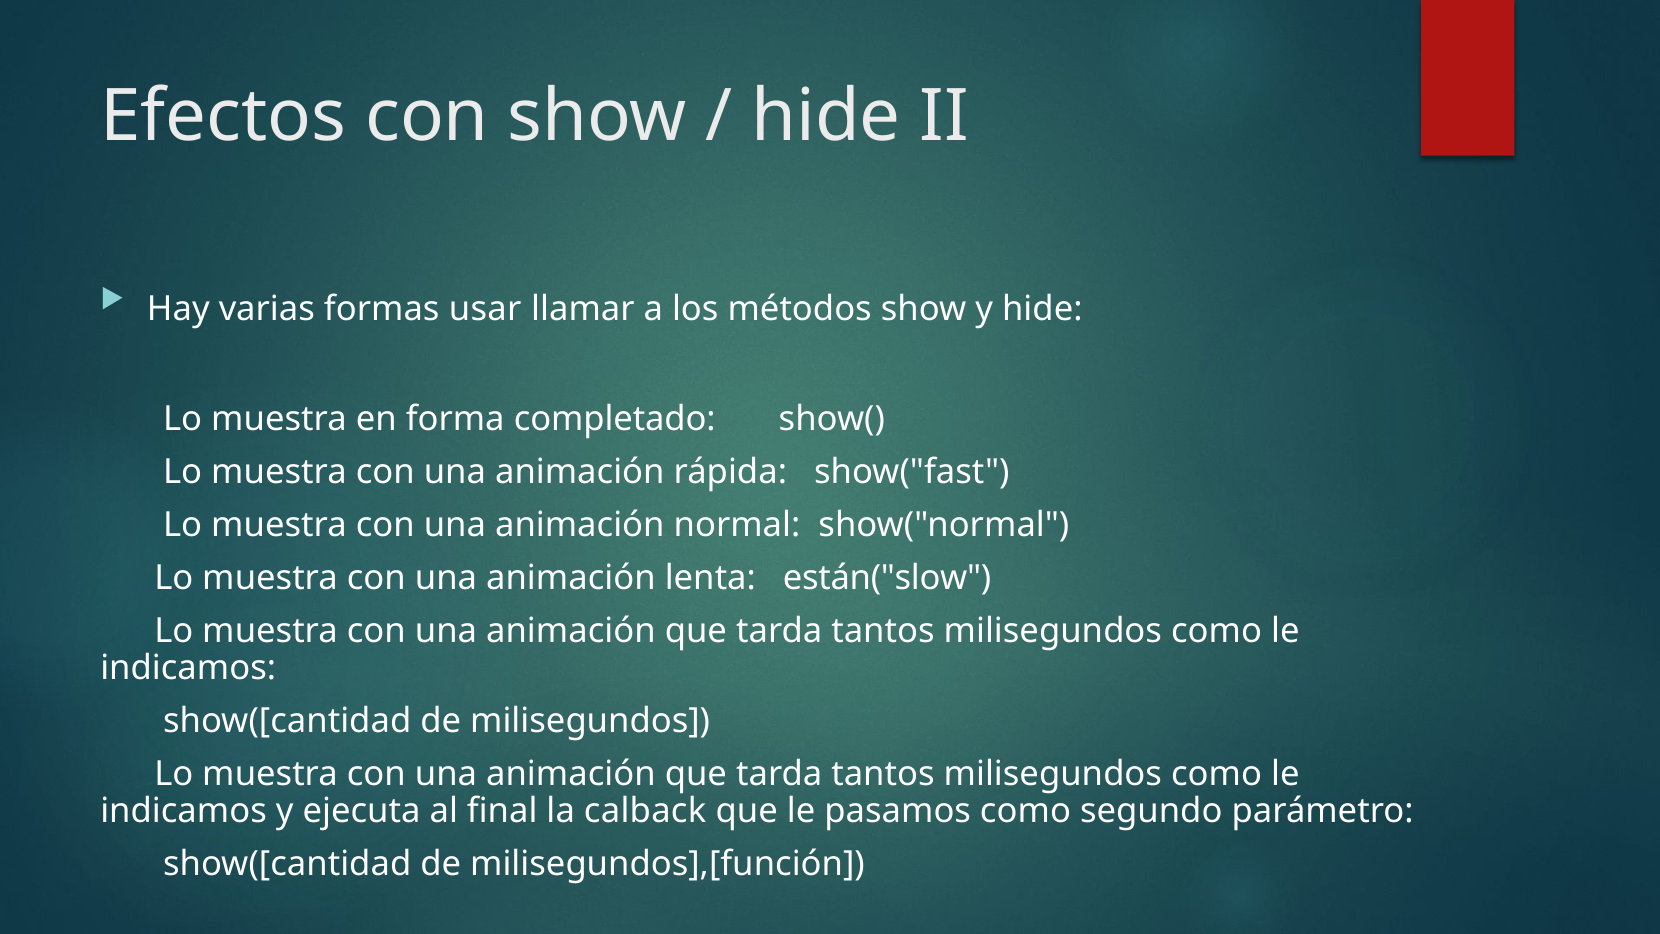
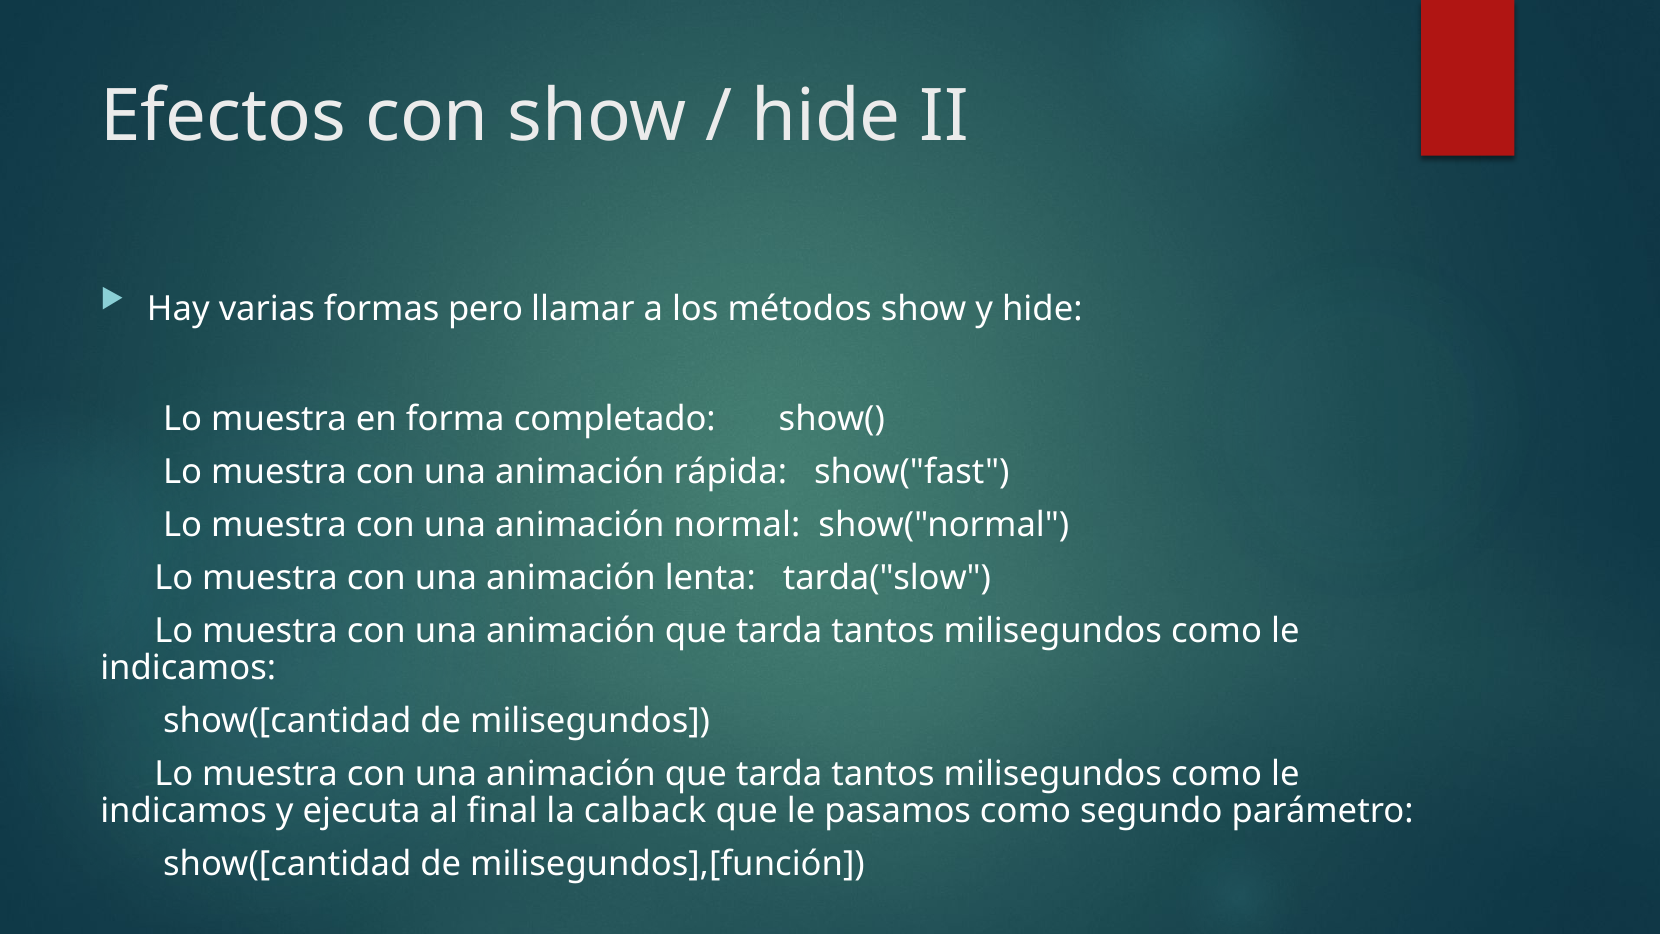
usar: usar -> pero
están("slow: están("slow -> tarda("slow
